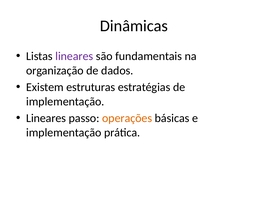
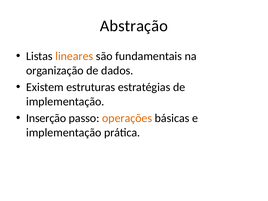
Dinâmicas: Dinâmicas -> Abstração
lineares at (74, 56) colour: purple -> orange
Lineares at (46, 118): Lineares -> Inserção
